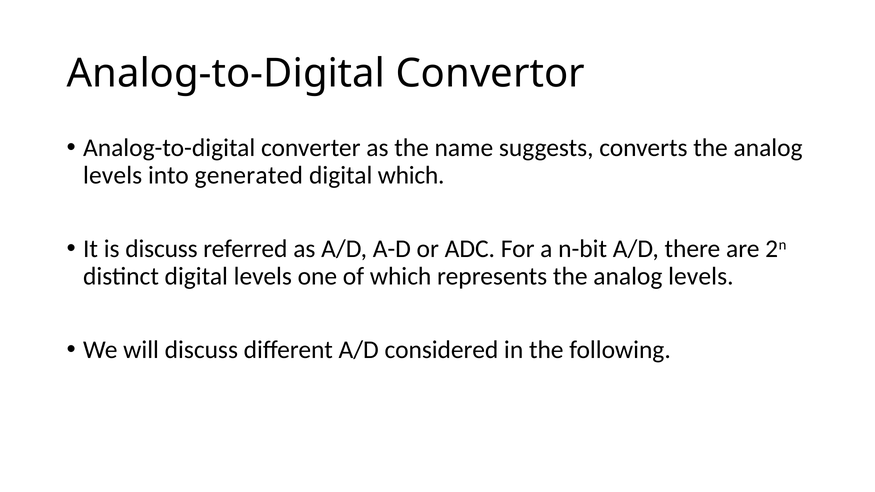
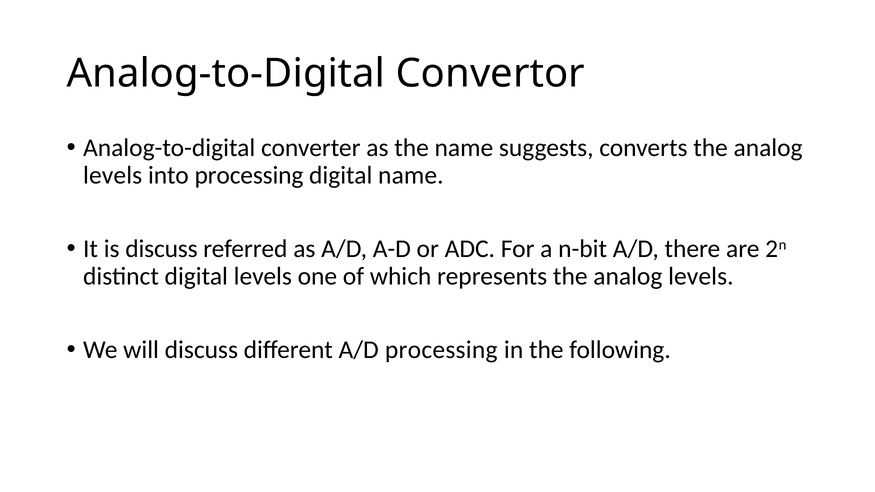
into generated: generated -> processing
digital which: which -> name
A/D considered: considered -> processing
